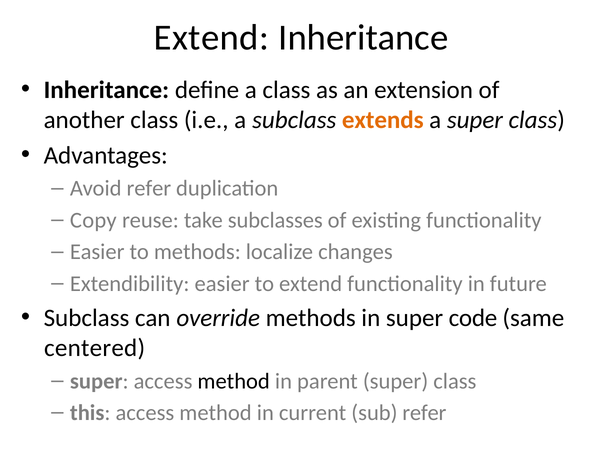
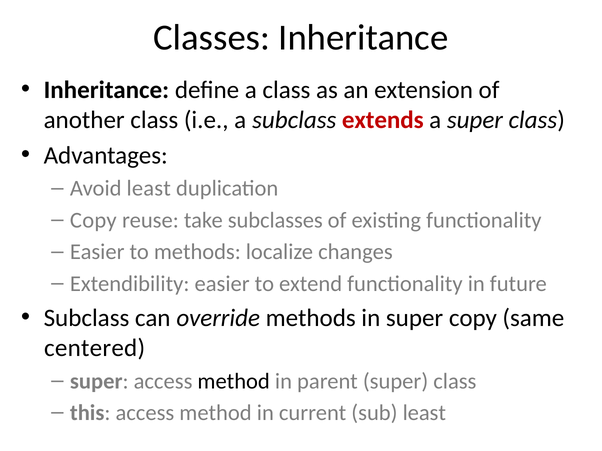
Extend at (211, 38): Extend -> Classes
extends colour: orange -> red
Avoid refer: refer -> least
super code: code -> copy
sub refer: refer -> least
